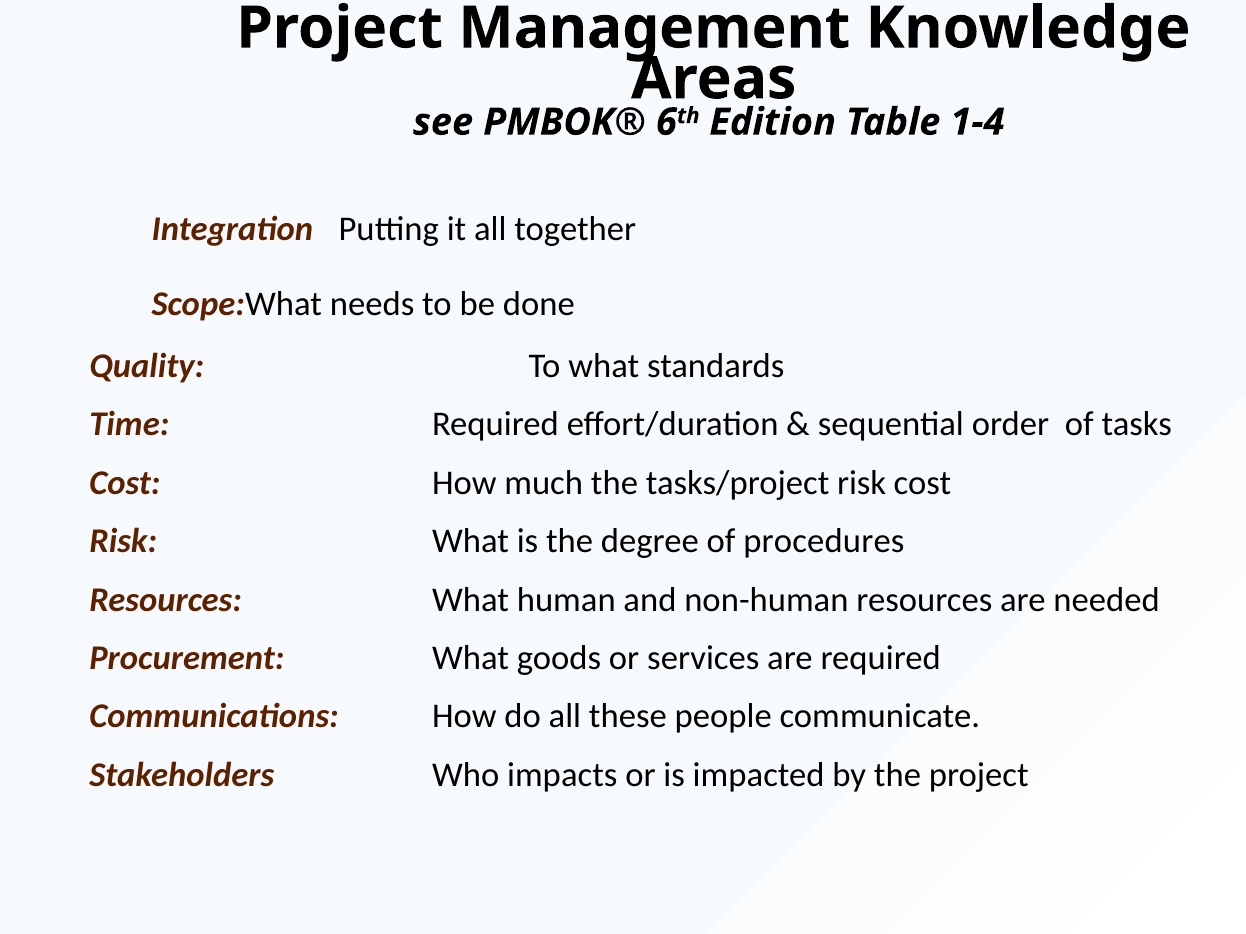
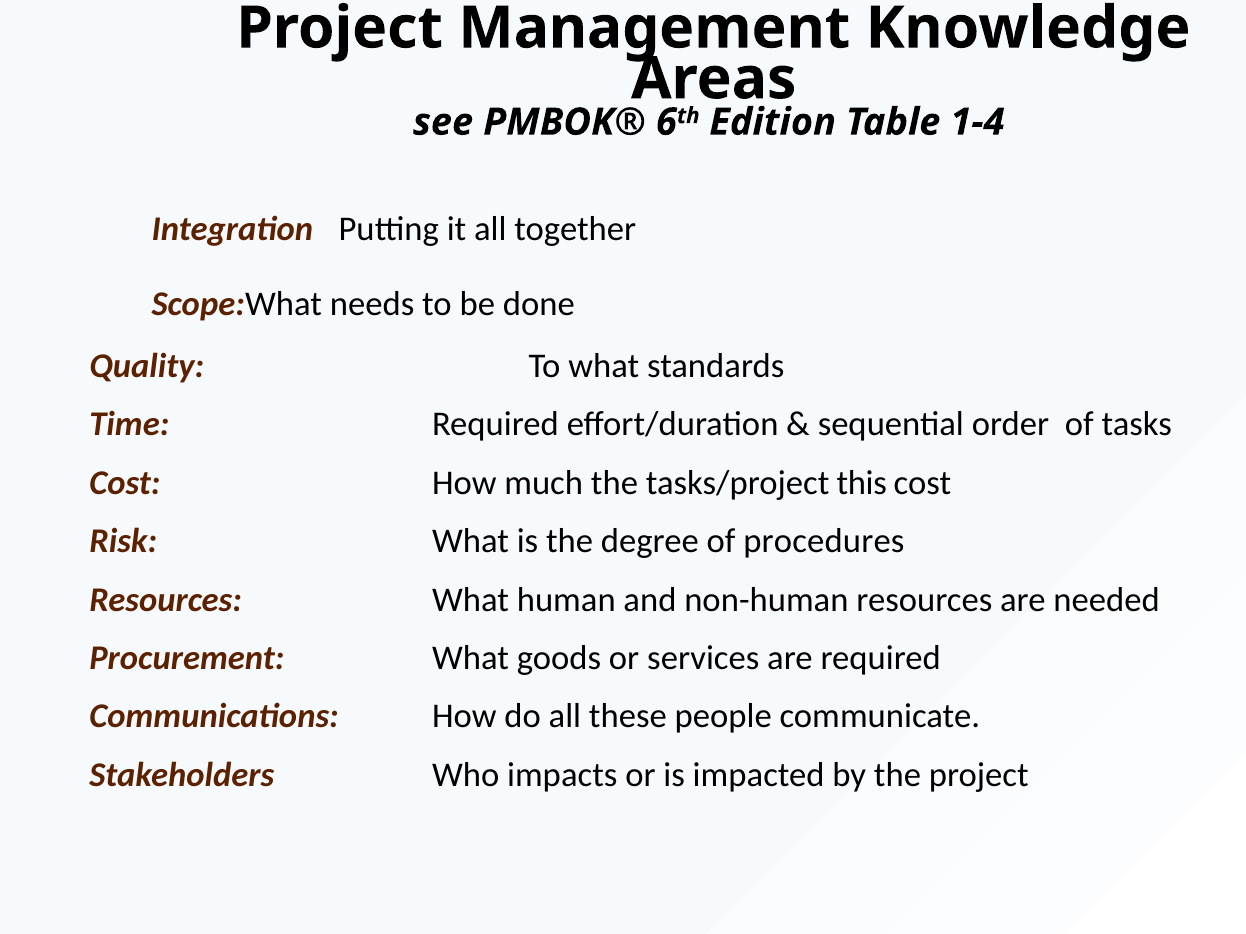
tasks/project risk: risk -> this
